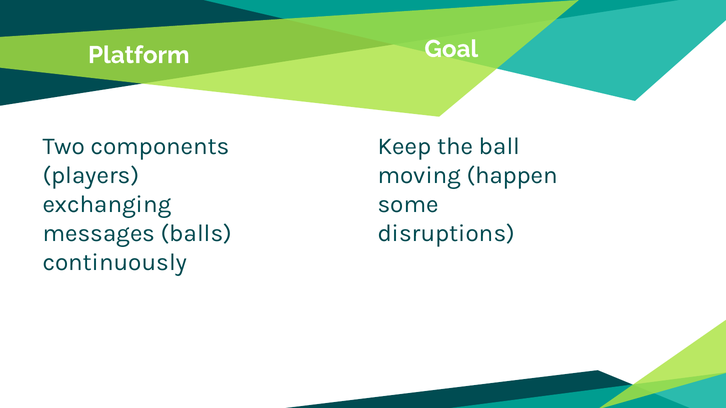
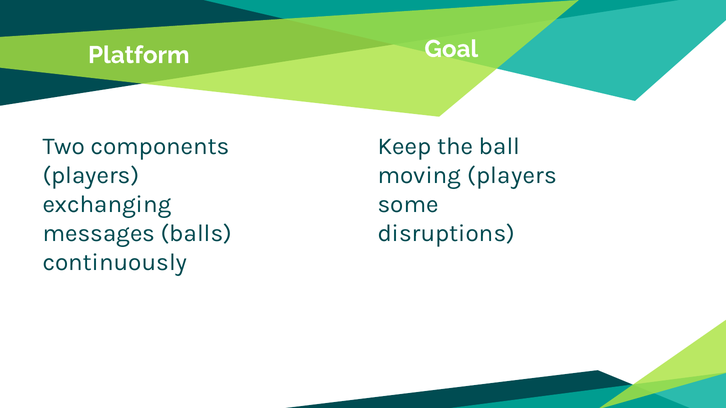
moving happen: happen -> players
